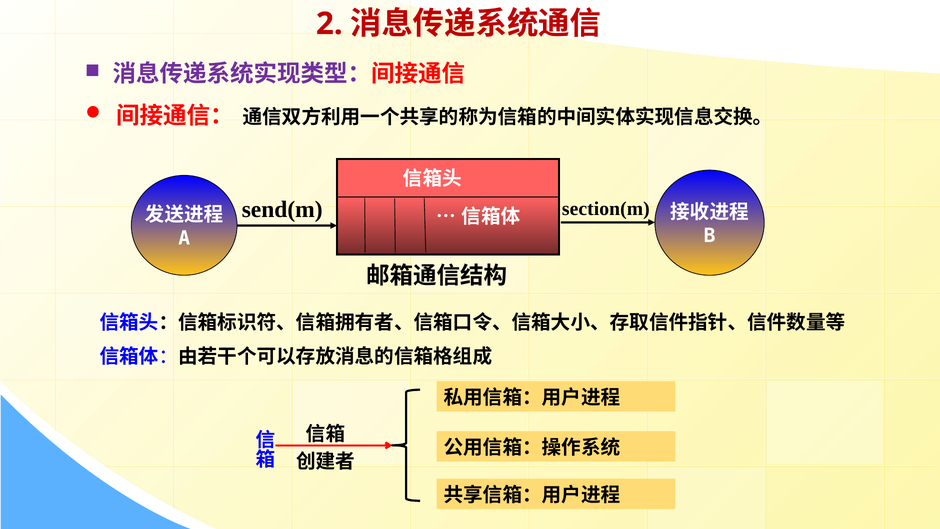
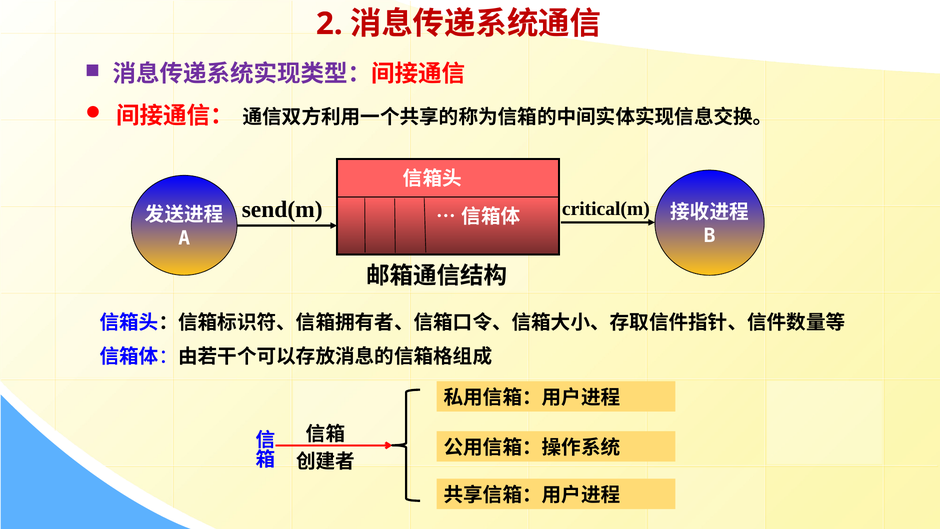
section(m: section(m -> critical(m
